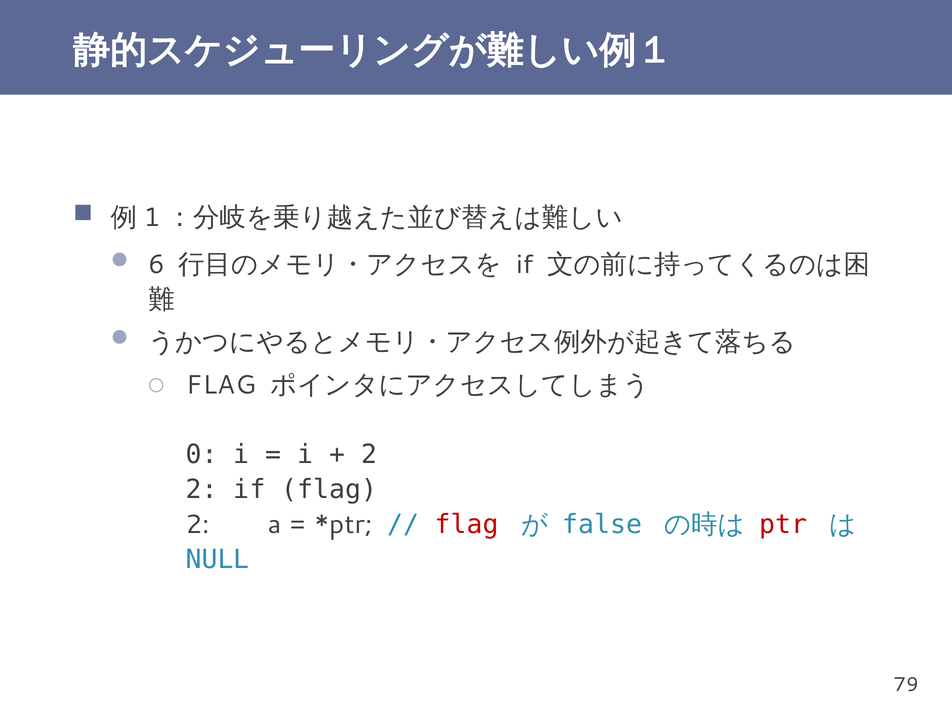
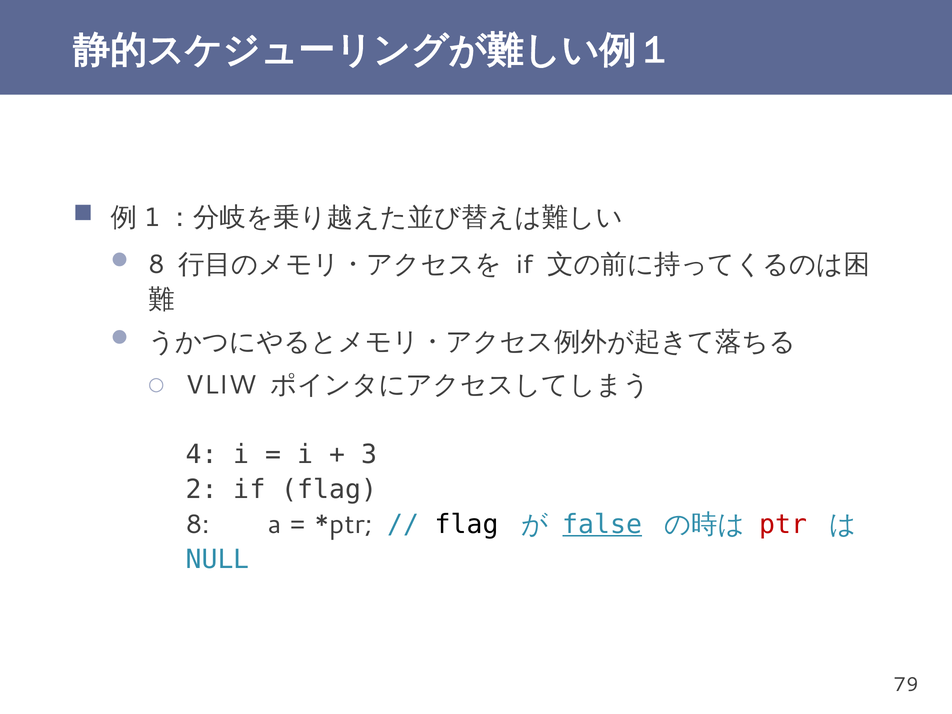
6 at (157, 264): 6 -> 8
FLAG at (221, 385): FLAG -> VLIW
0: 0 -> 4
2 at (369, 455): 2 -> 3
2 at (198, 525): 2 -> 8
flag at (467, 525) colour: red -> black
false underline: none -> present
